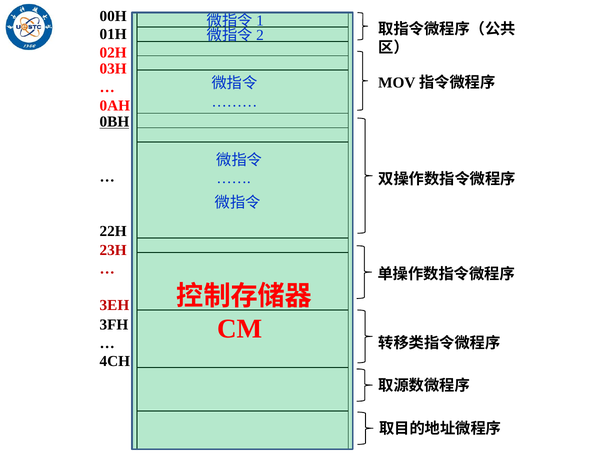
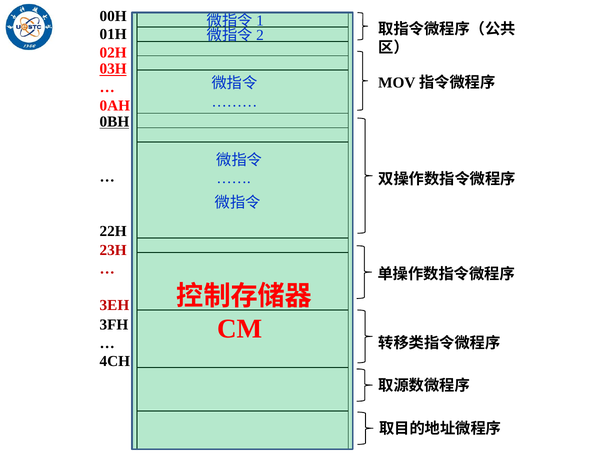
03H underline: none -> present
